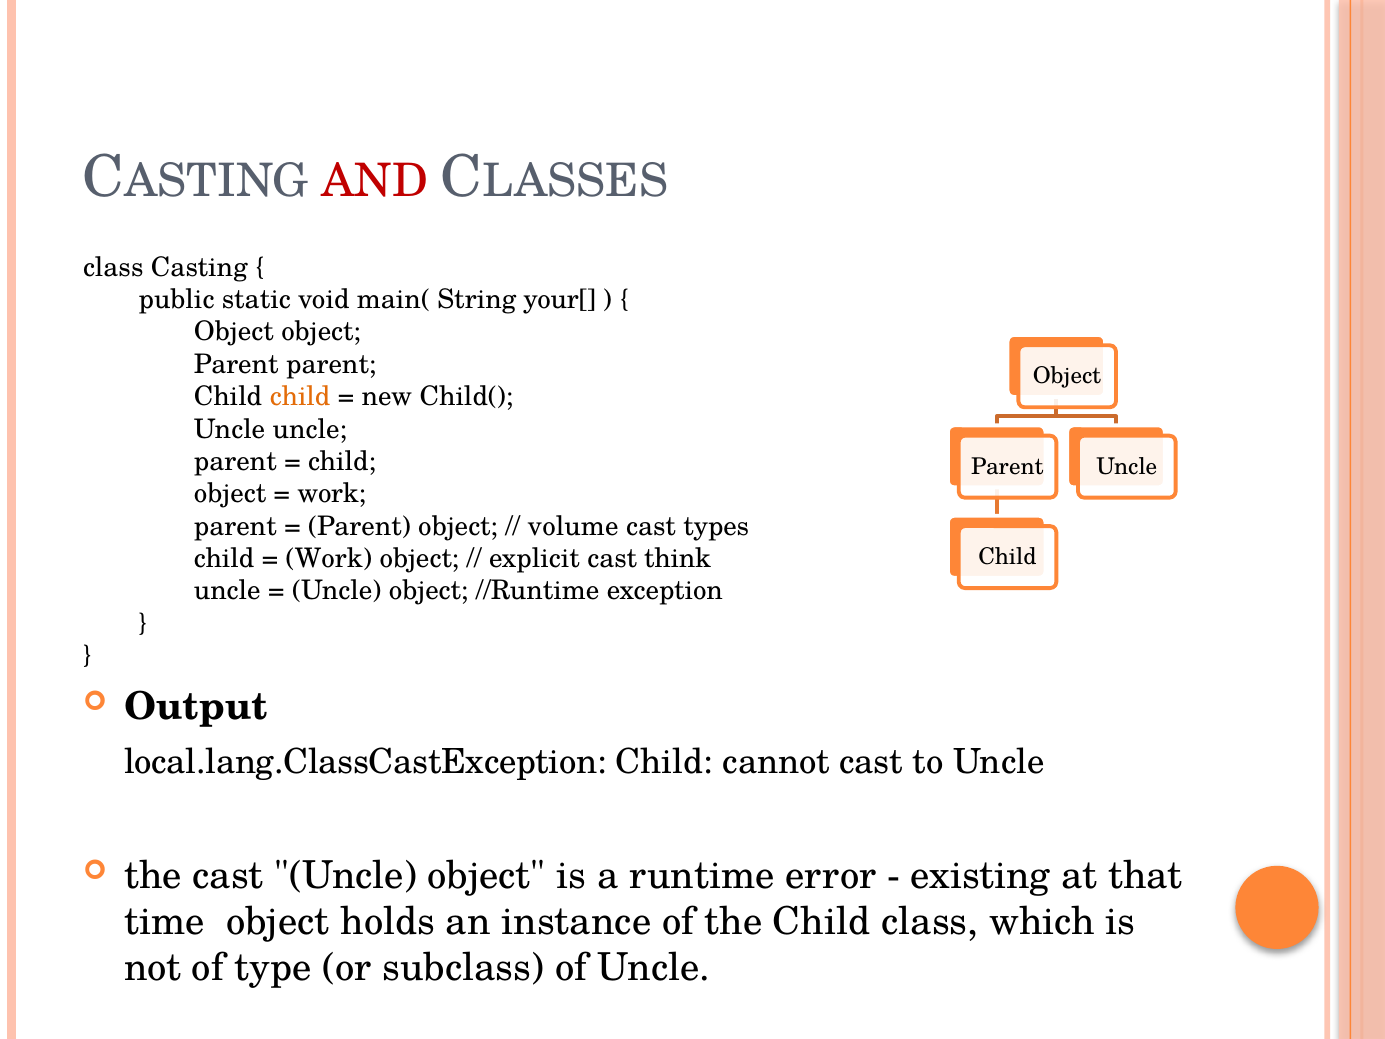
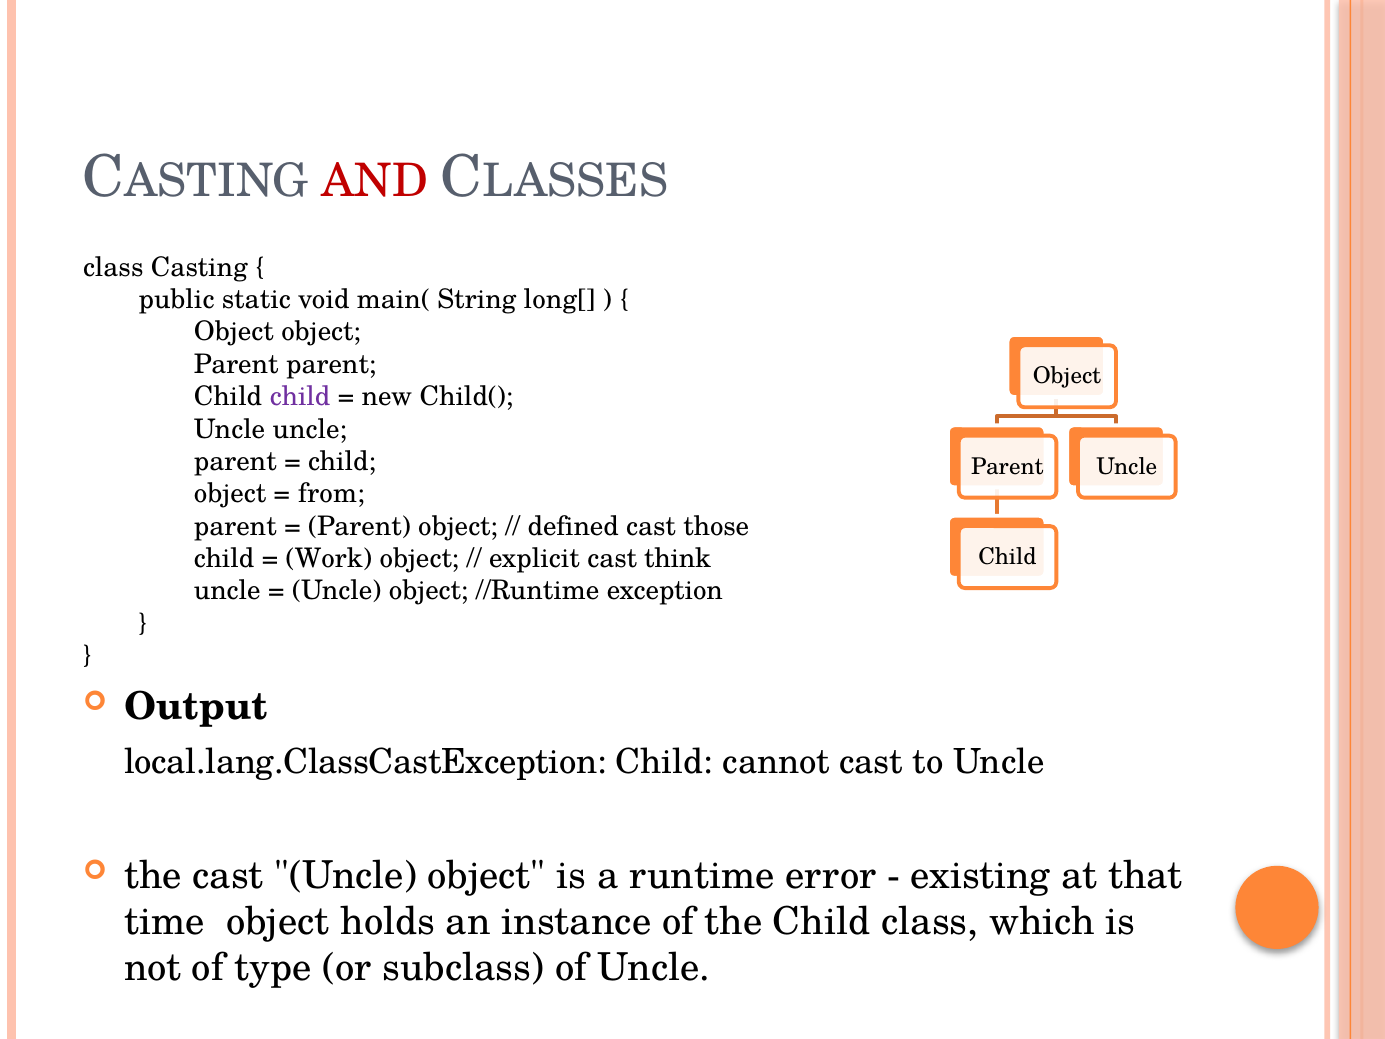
your[: your[ -> long[
child at (300, 397) colour: orange -> purple
work at (332, 494): work -> from
volume: volume -> defined
types: types -> those
